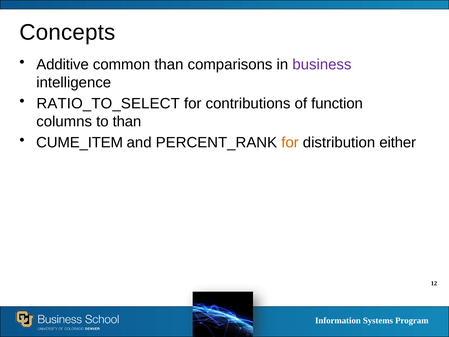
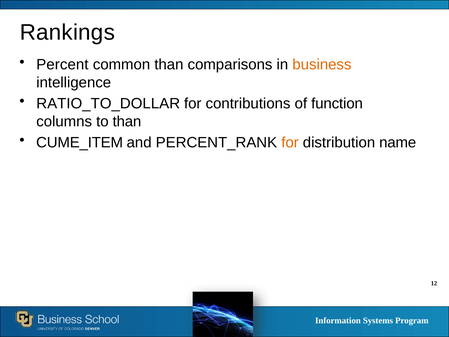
Concepts: Concepts -> Rankings
Additive: Additive -> Percent
business colour: purple -> orange
RATIO_TO_SELECT: RATIO_TO_SELECT -> RATIO_TO_DOLLAR
either: either -> name
